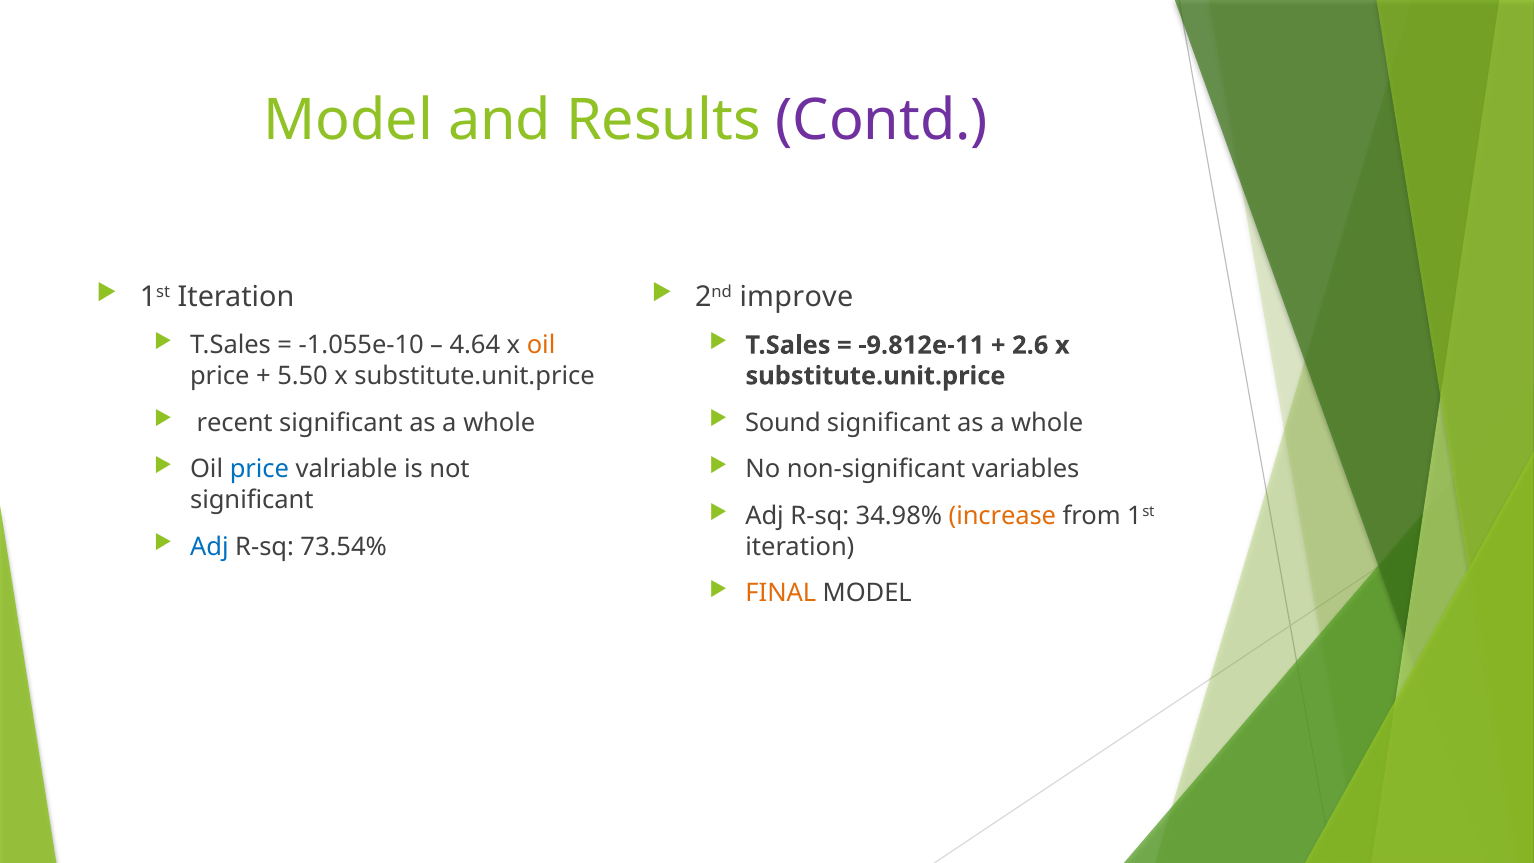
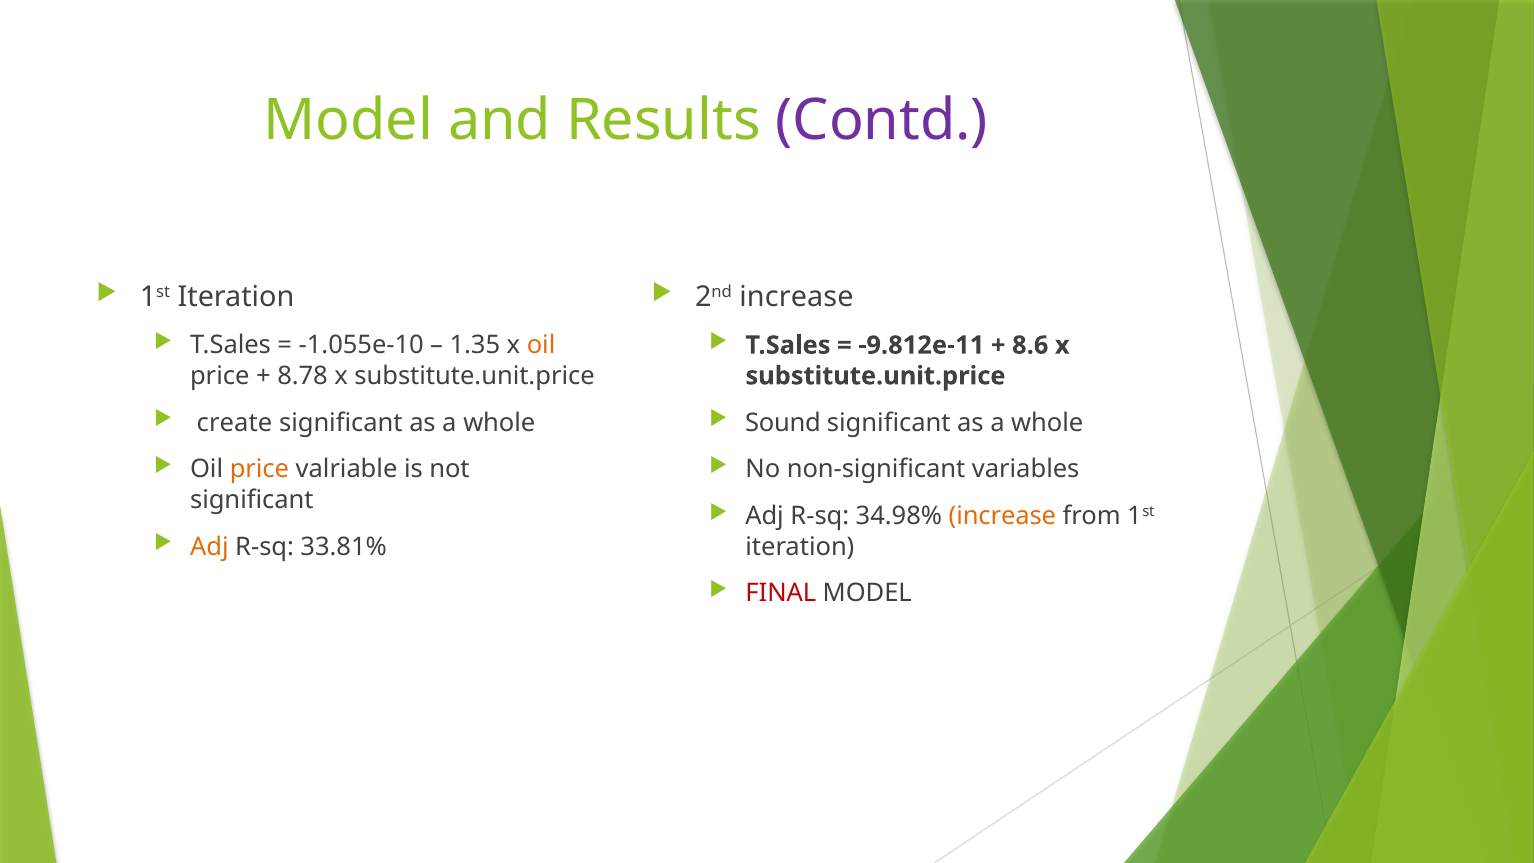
2nd improve: improve -> increase
4.64: 4.64 -> 1.35
2.6: 2.6 -> 8.6
5.50: 5.50 -> 8.78
recent: recent -> create
price at (259, 469) colour: blue -> orange
Adj at (209, 547) colour: blue -> orange
73.54%: 73.54% -> 33.81%
FINAL colour: orange -> red
